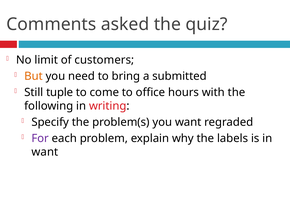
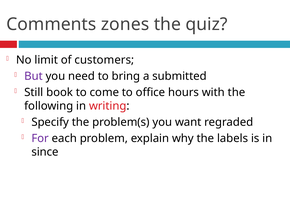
asked: asked -> zones
But colour: orange -> purple
tuple: tuple -> book
want at (45, 152): want -> since
